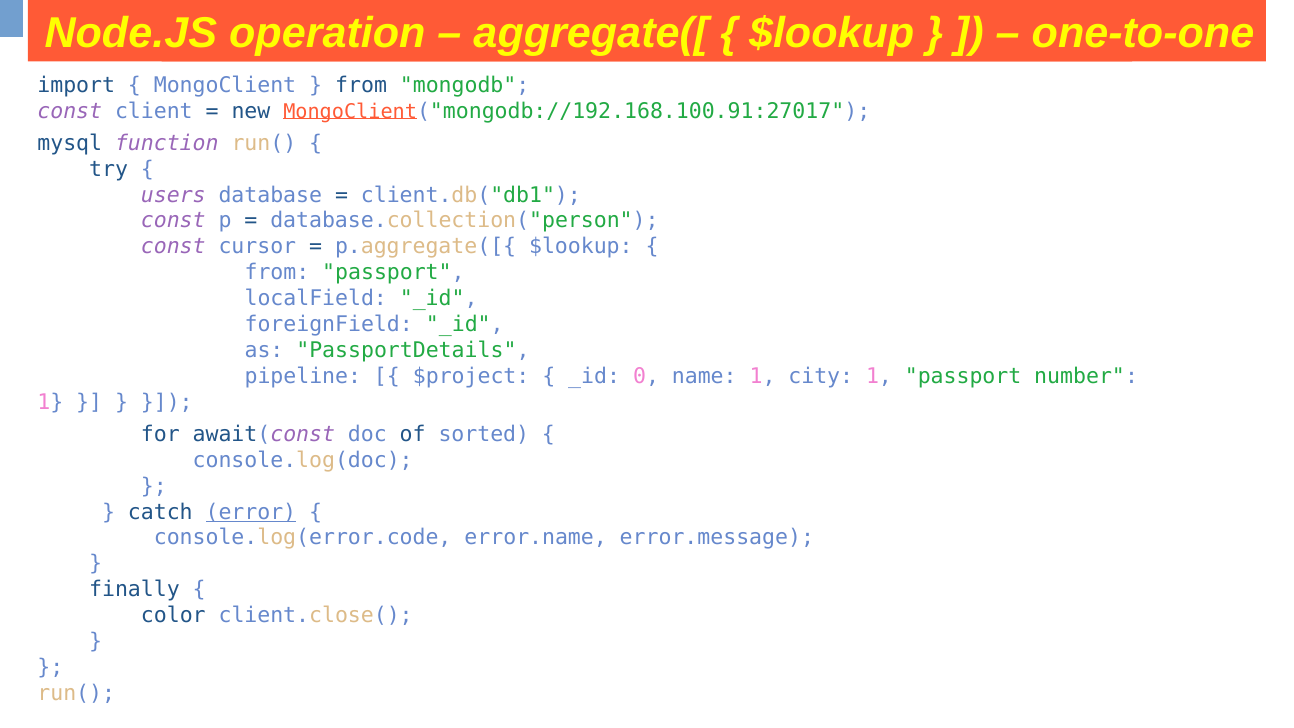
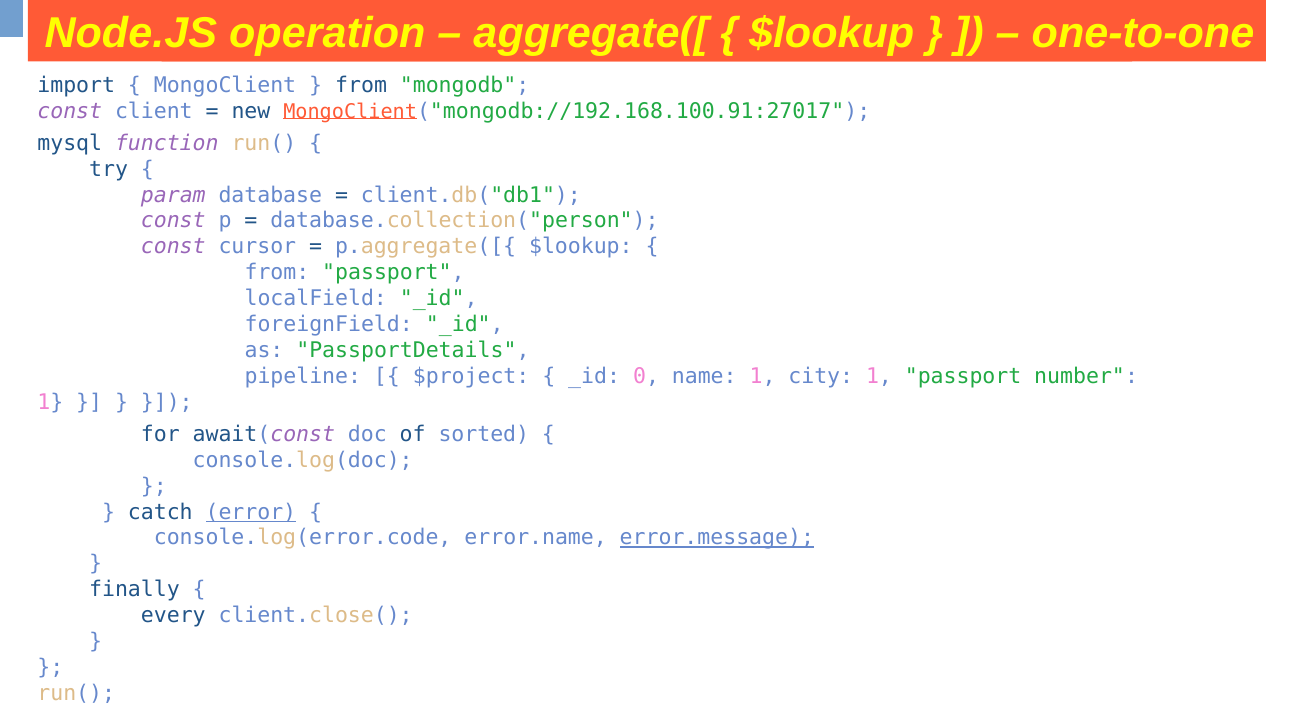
users: users -> param
error.message underline: none -> present
color: color -> every
